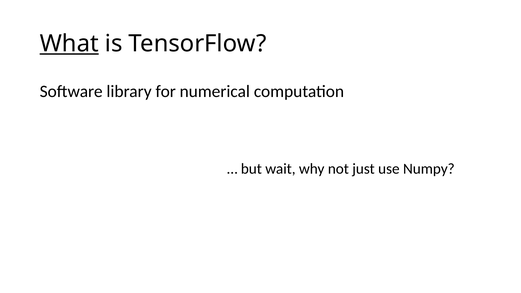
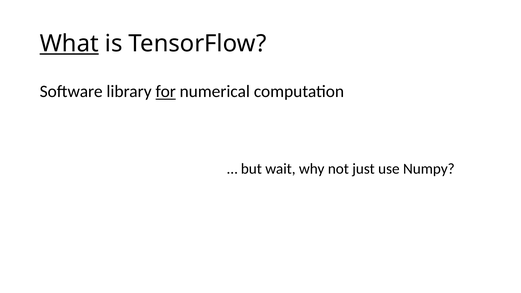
for underline: none -> present
